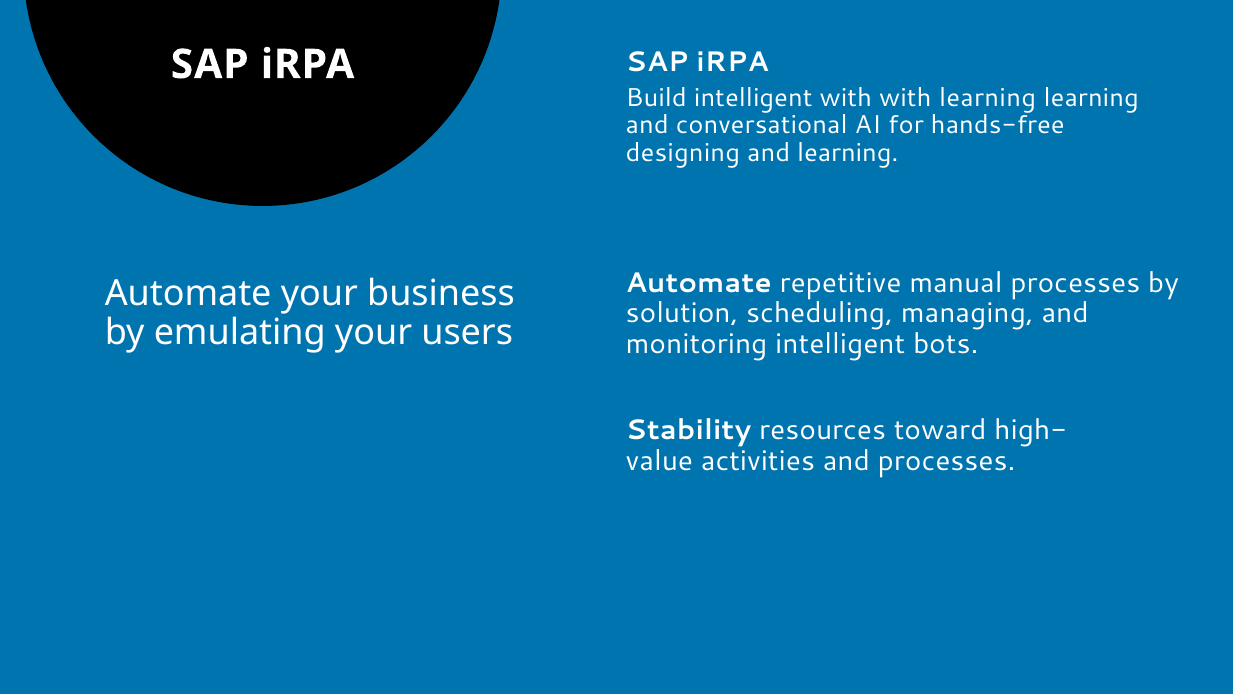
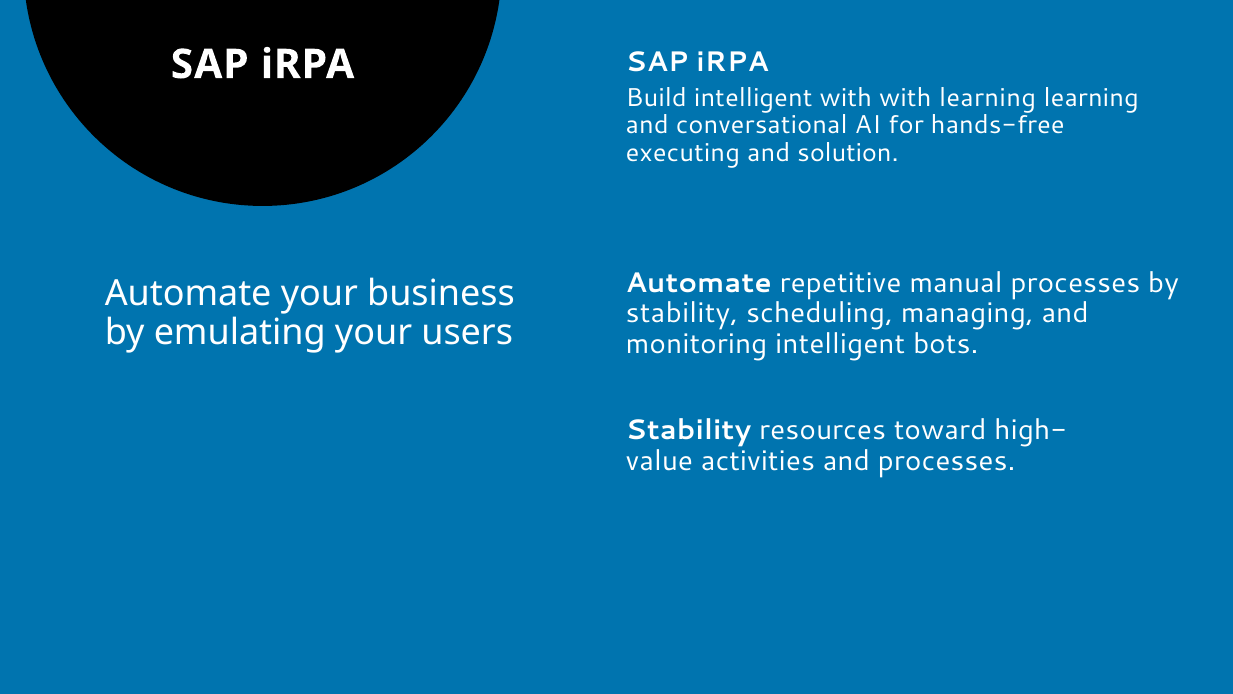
designing: designing -> executing
and learning: learning -> solution
solution at (682, 313): solution -> stability
